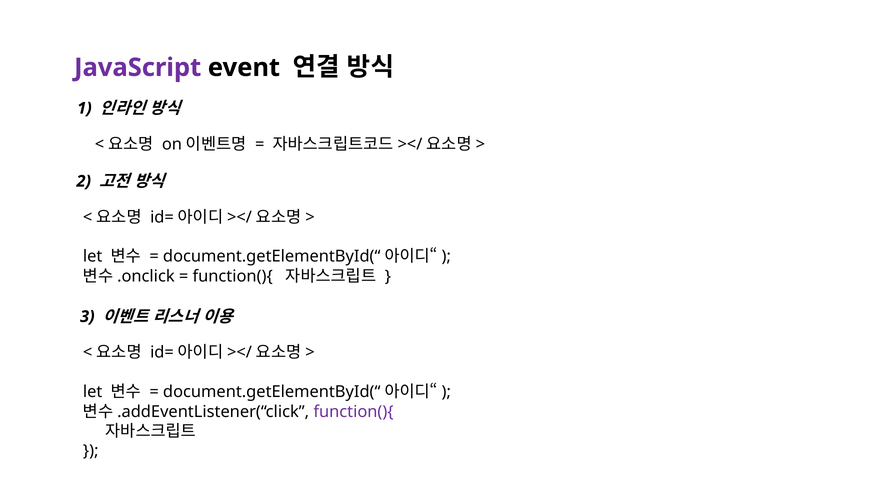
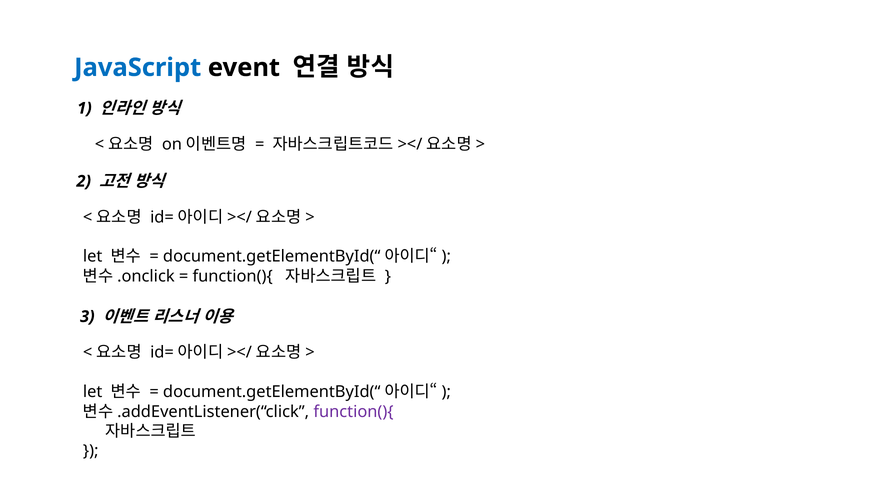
JavaScript colour: purple -> blue
